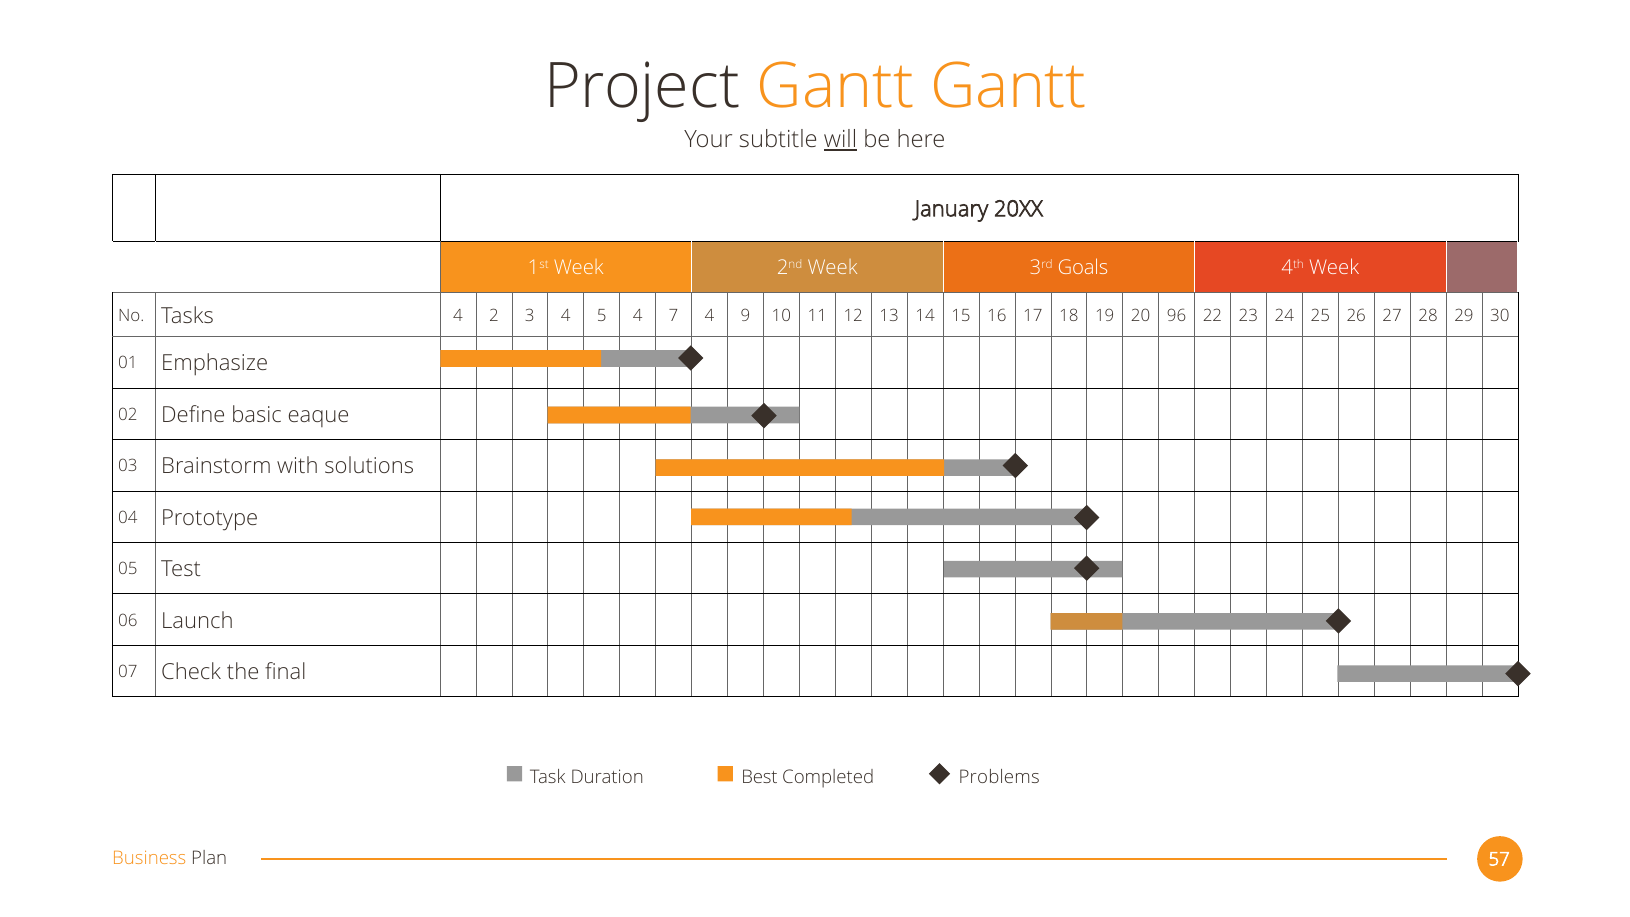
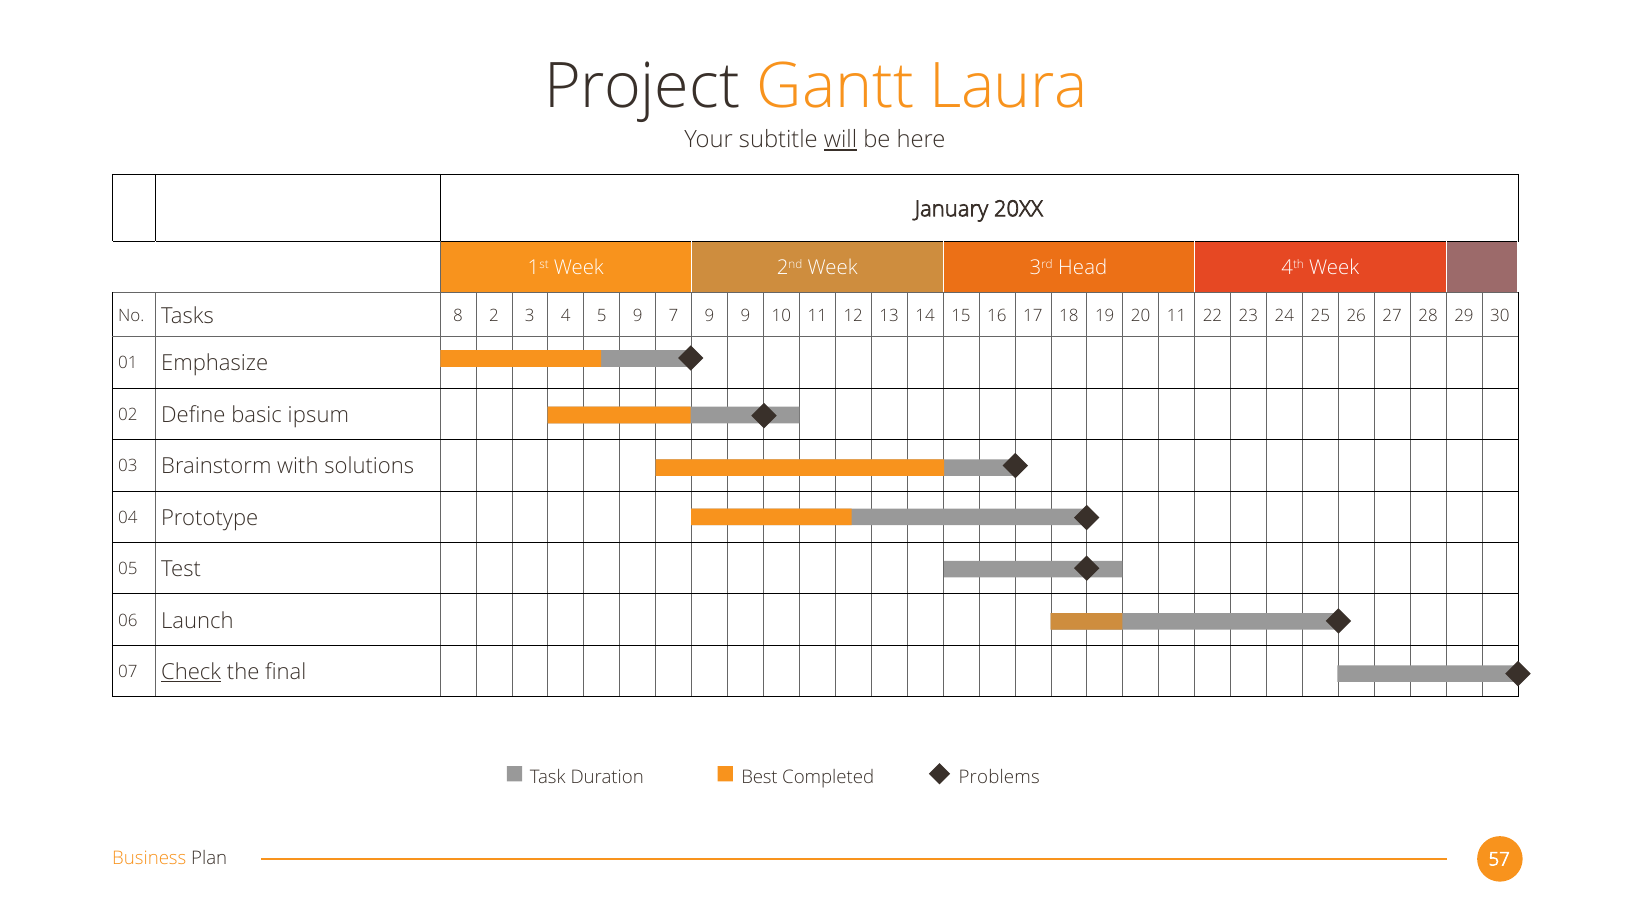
Gantt Gantt: Gantt -> Laura
Goals: Goals -> Head
Tasks 4: 4 -> 8
5 4: 4 -> 9
7 4: 4 -> 9
20 96: 96 -> 11
eaque: eaque -> ipsum
Check underline: none -> present
